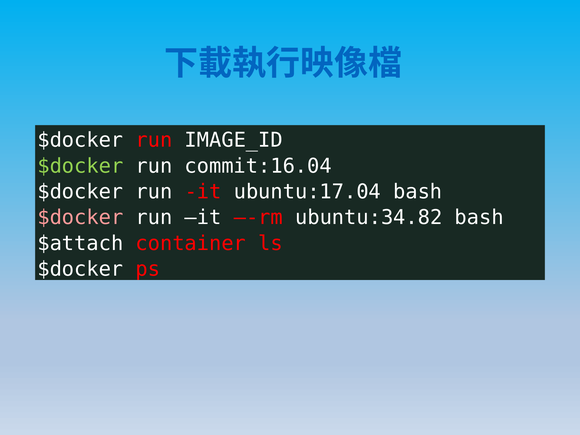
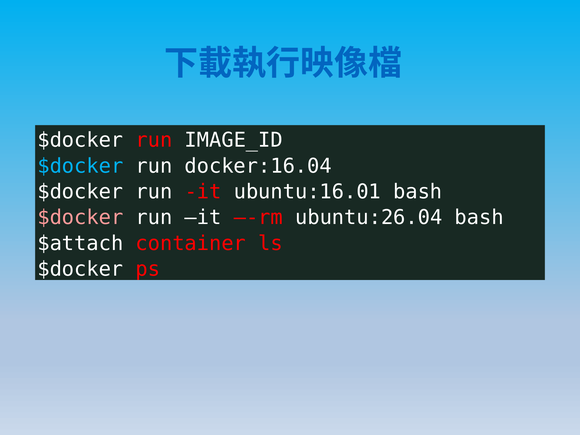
$docker at (80, 166) colour: light green -> light blue
commit:16.04: commit:16.04 -> docker:16.04
ubuntu:17.04: ubuntu:17.04 -> ubuntu:16.01
ubuntu:34.82: ubuntu:34.82 -> ubuntu:26.04
